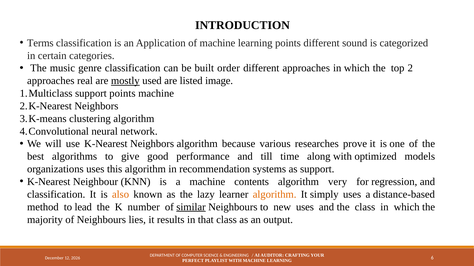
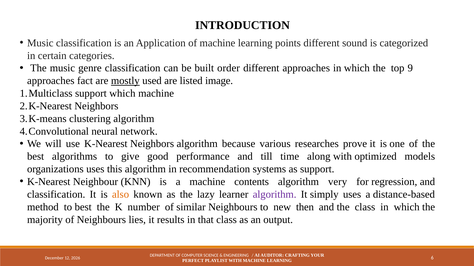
Terms at (40, 43): Terms -> Music
2: 2 -> 9
real: real -> fact
support points: points -> which
algorithm at (275, 195) colour: orange -> purple
to lead: lead -> best
similar underline: present -> none
new uses: uses -> then
